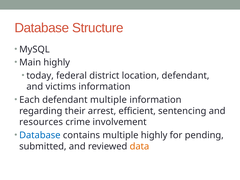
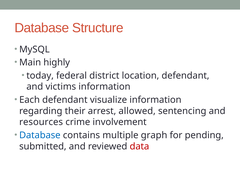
defendant multiple: multiple -> visualize
efficient: efficient -> allowed
multiple highly: highly -> graph
data colour: orange -> red
